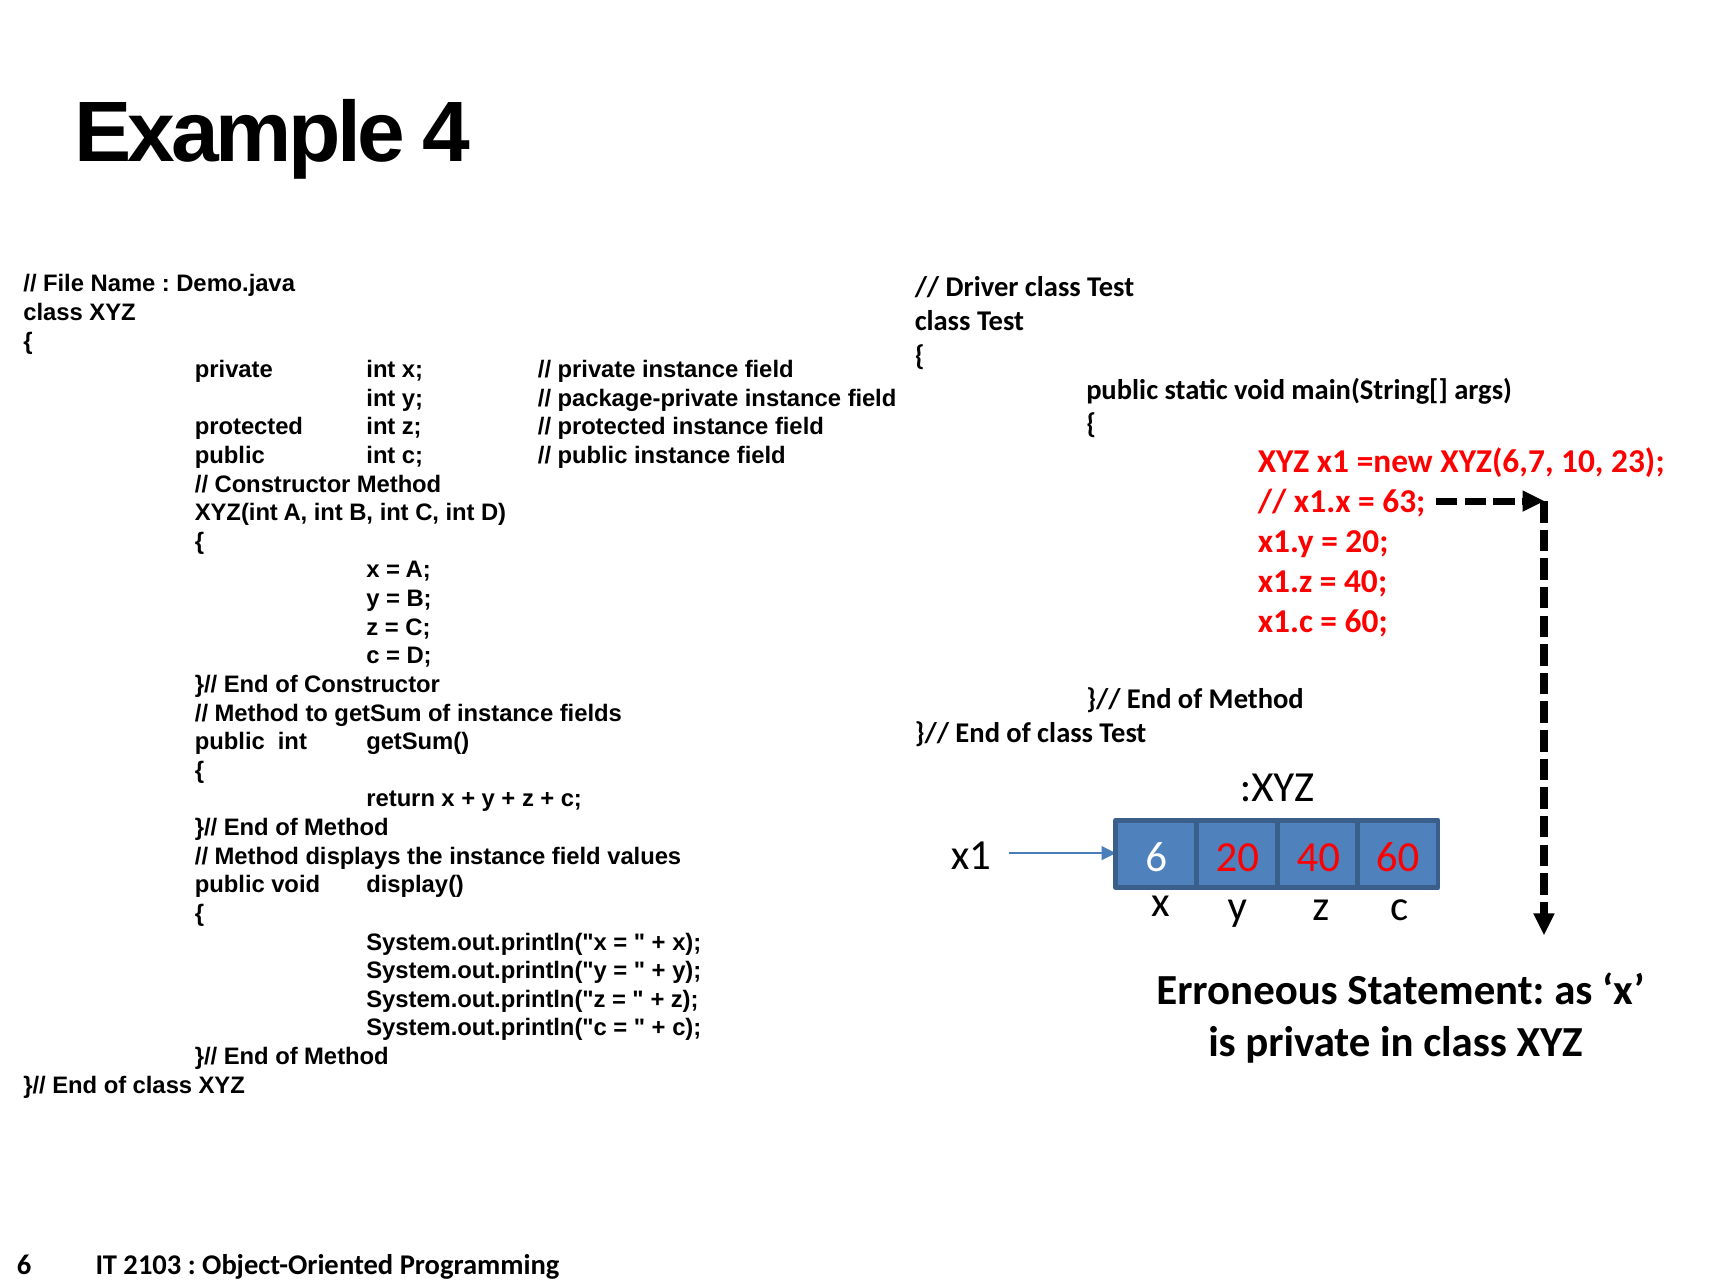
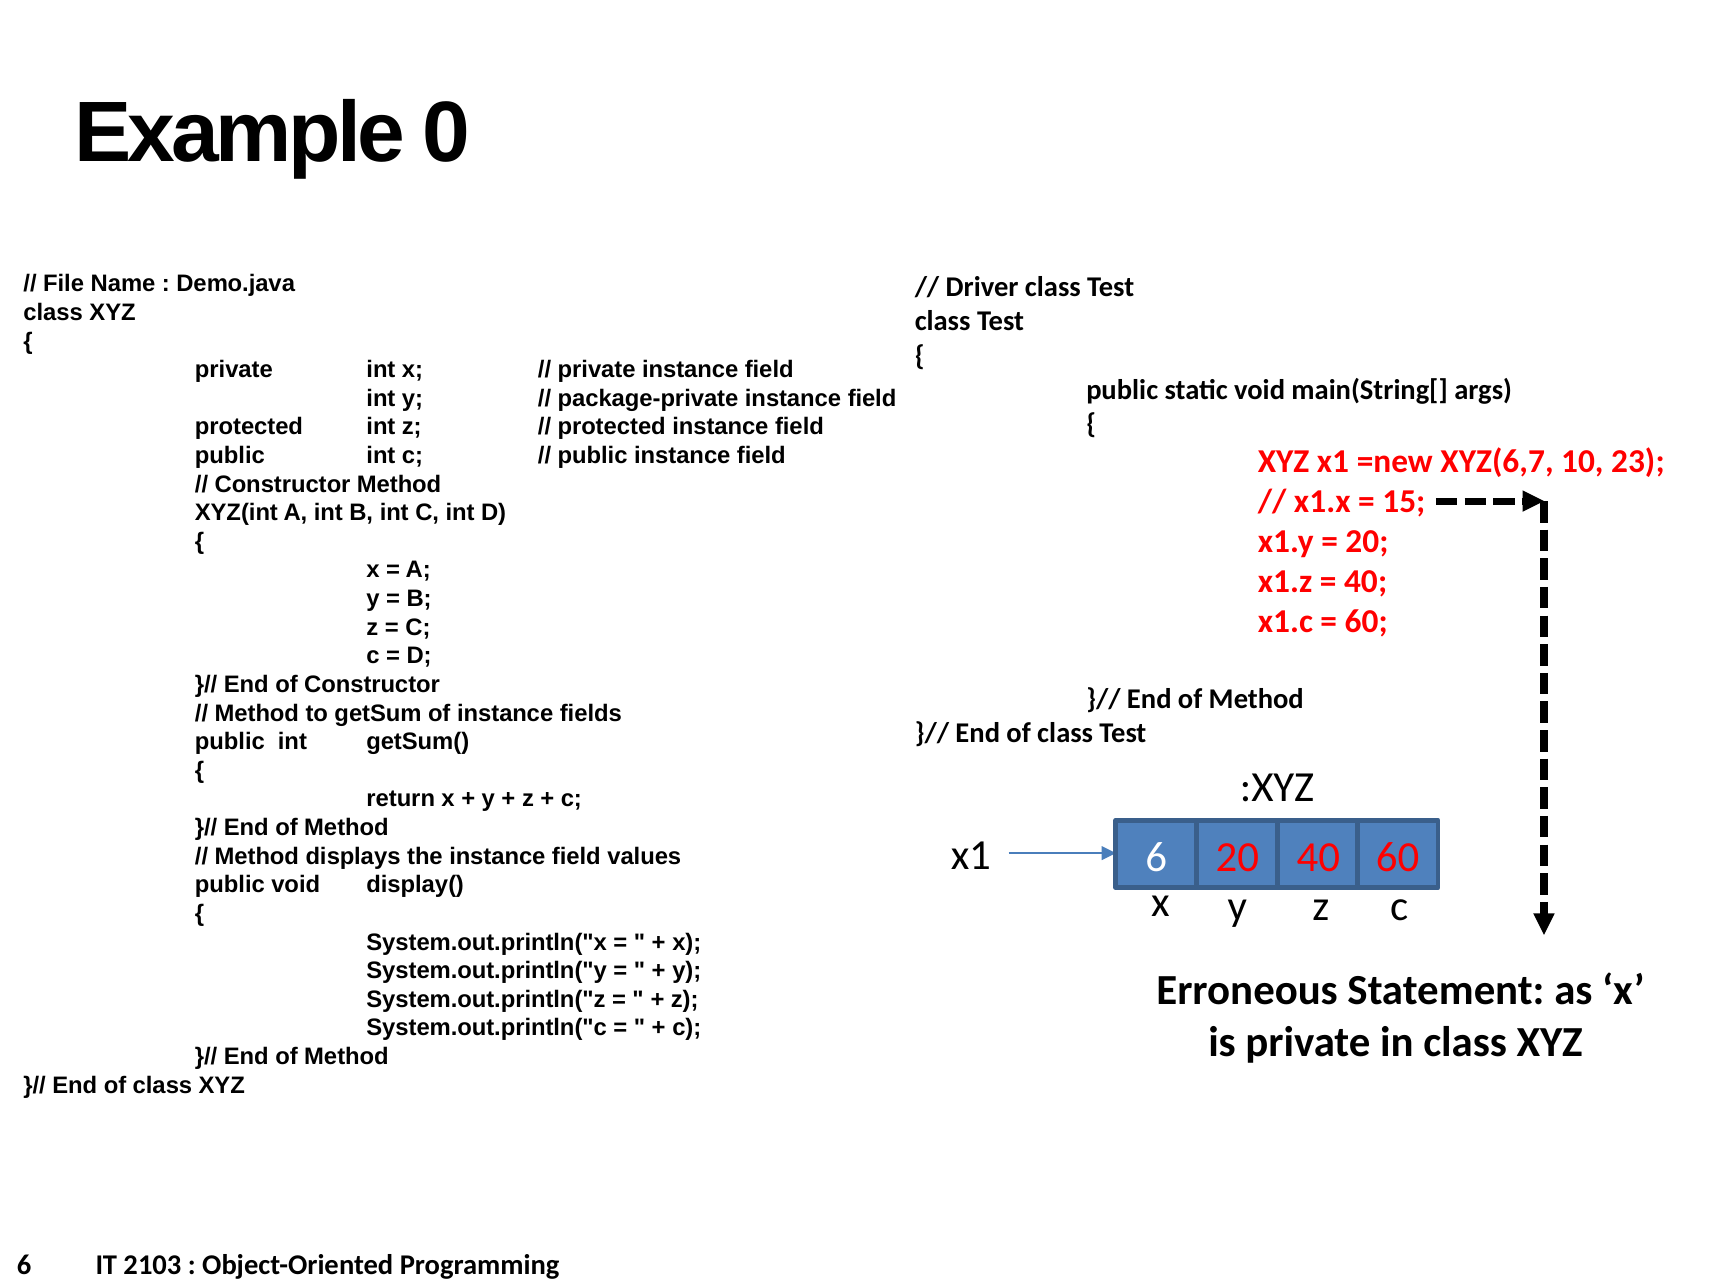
4: 4 -> 0
63: 63 -> 15
